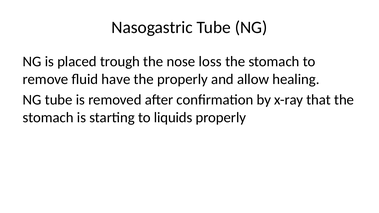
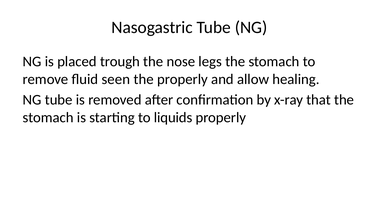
loss: loss -> legs
have: have -> seen
